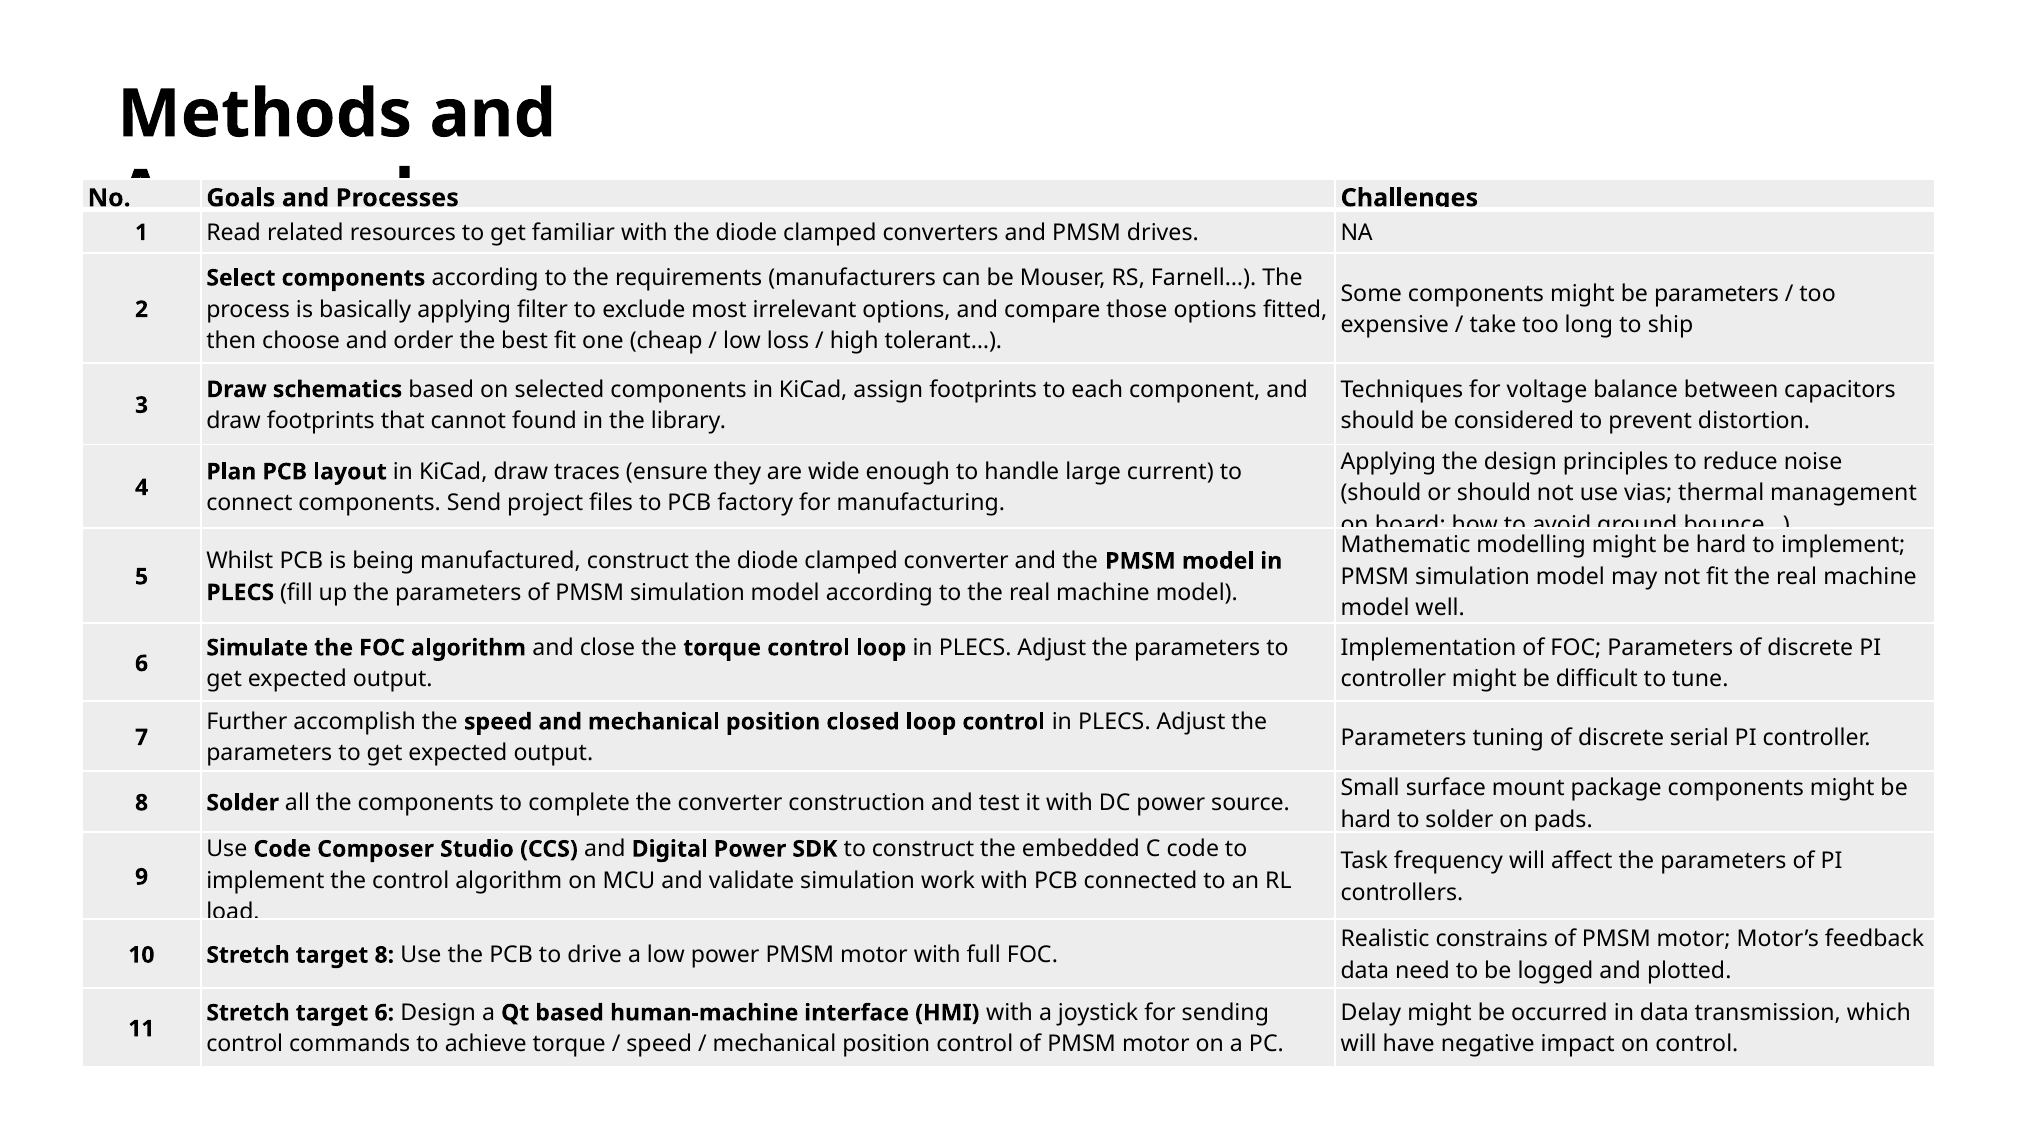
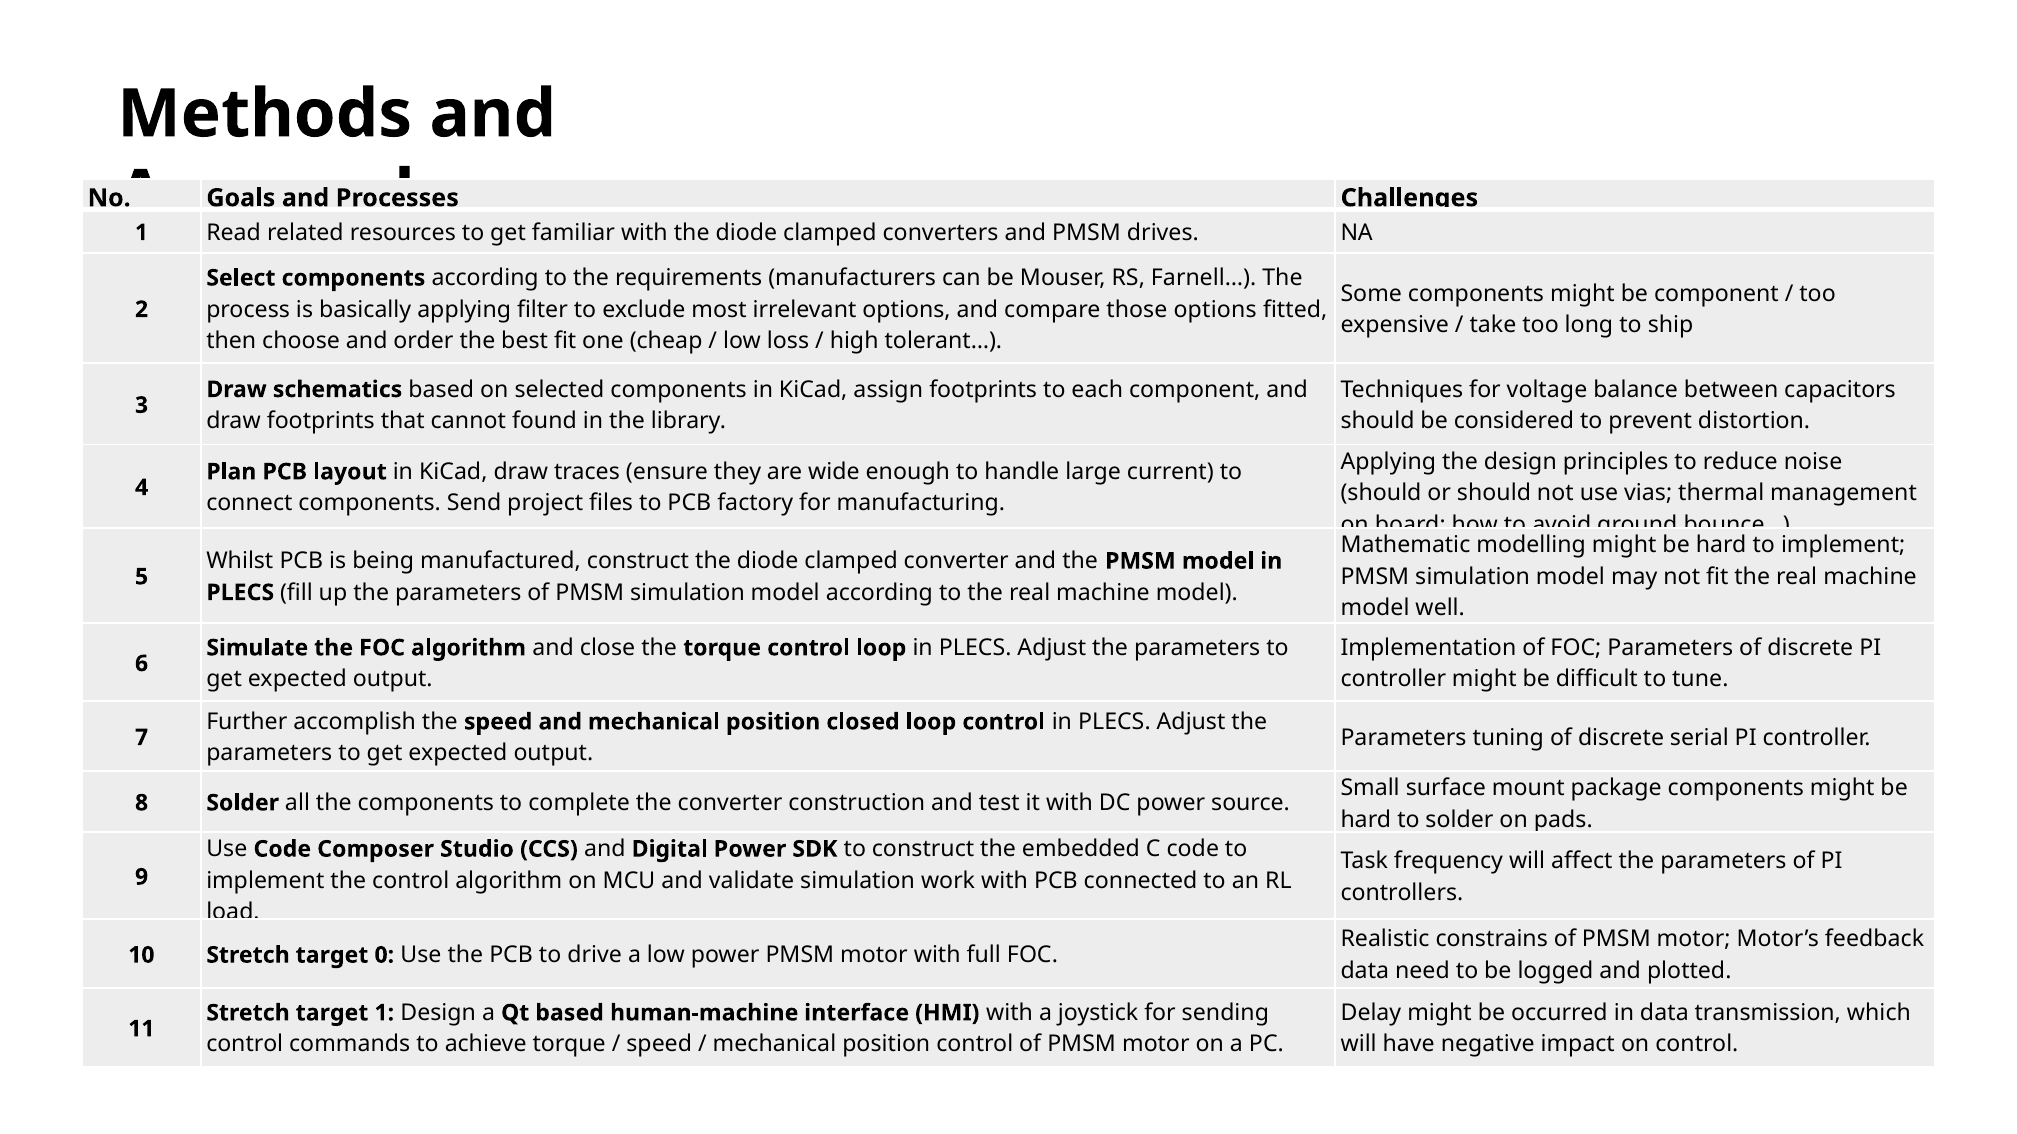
be parameters: parameters -> component
target 8: 8 -> 0
target 6: 6 -> 1
